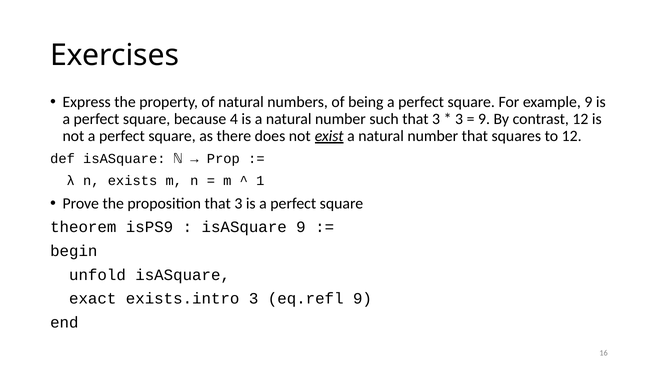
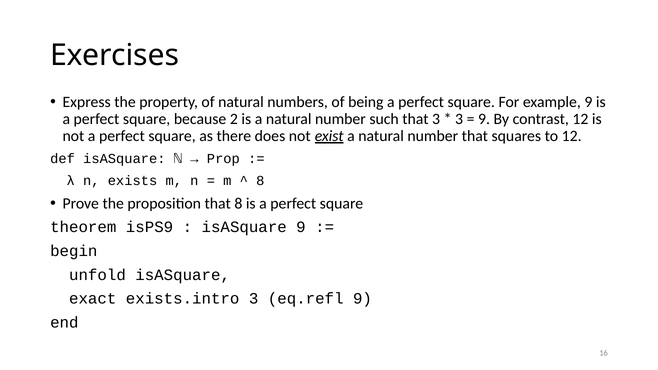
4: 4 -> 2
1 at (260, 181): 1 -> 8
proposition that 3: 3 -> 8
